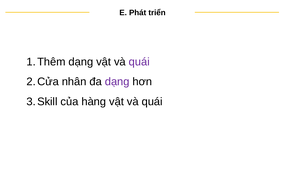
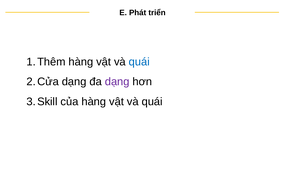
dạng at (81, 62): dạng -> hàng
quái at (139, 62) colour: purple -> blue
nhân at (74, 82): nhân -> dạng
